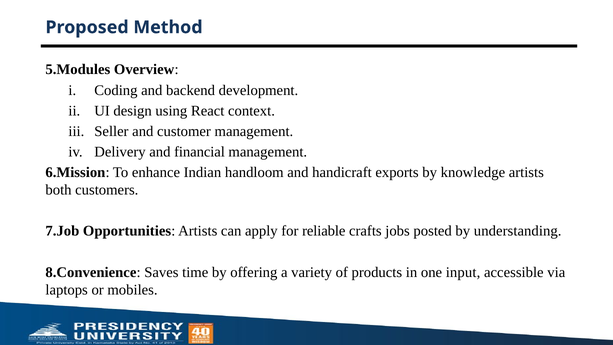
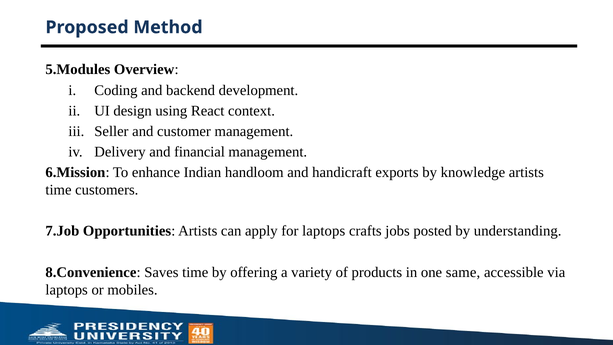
both at (59, 190): both -> time
for reliable: reliable -> laptops
input: input -> same
